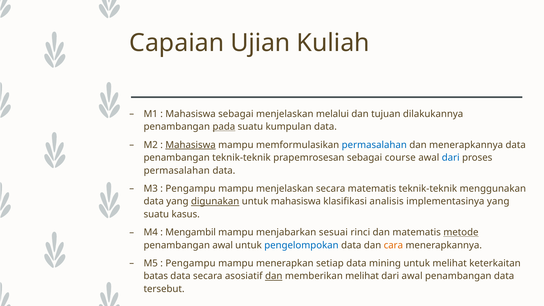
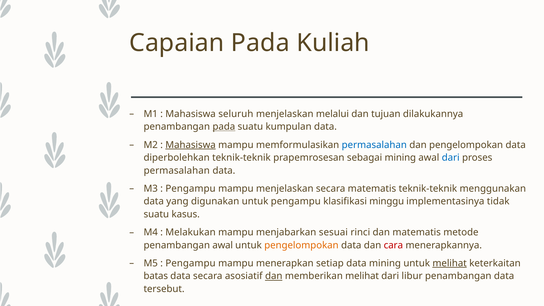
Capaian Ujian: Ujian -> Pada
Mahasiswa sebagai: sebagai -> seluruh
dan menerapkannya: menerapkannya -> pengelompokan
penambangan at (177, 158): penambangan -> diperbolehkan
sebagai course: course -> mining
digunakan underline: present -> none
untuk mahasiswa: mahasiswa -> pengampu
analisis: analisis -> minggu
implementasinya yang: yang -> tidak
Mengambil: Mengambil -> Melakukan
metode underline: present -> none
pengelompokan at (301, 245) colour: blue -> orange
cara colour: orange -> red
melihat at (450, 263) underline: none -> present
dari awal: awal -> libur
